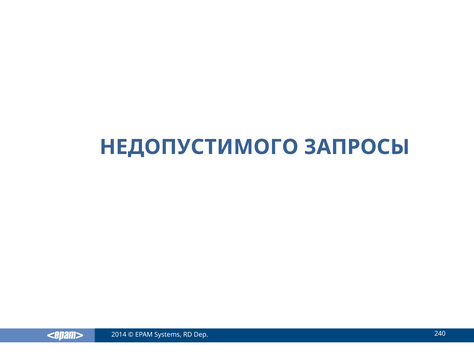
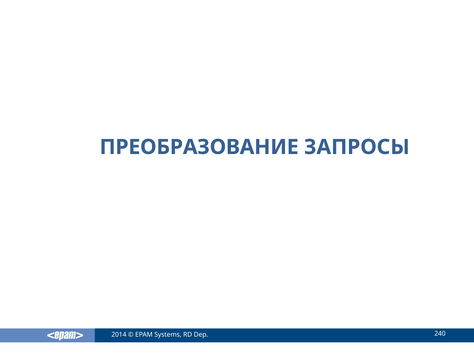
НЕДОПУСТИМОГО: НЕДОПУСТИМОГО -> ПРЕОБРАЗОВАНИЕ
